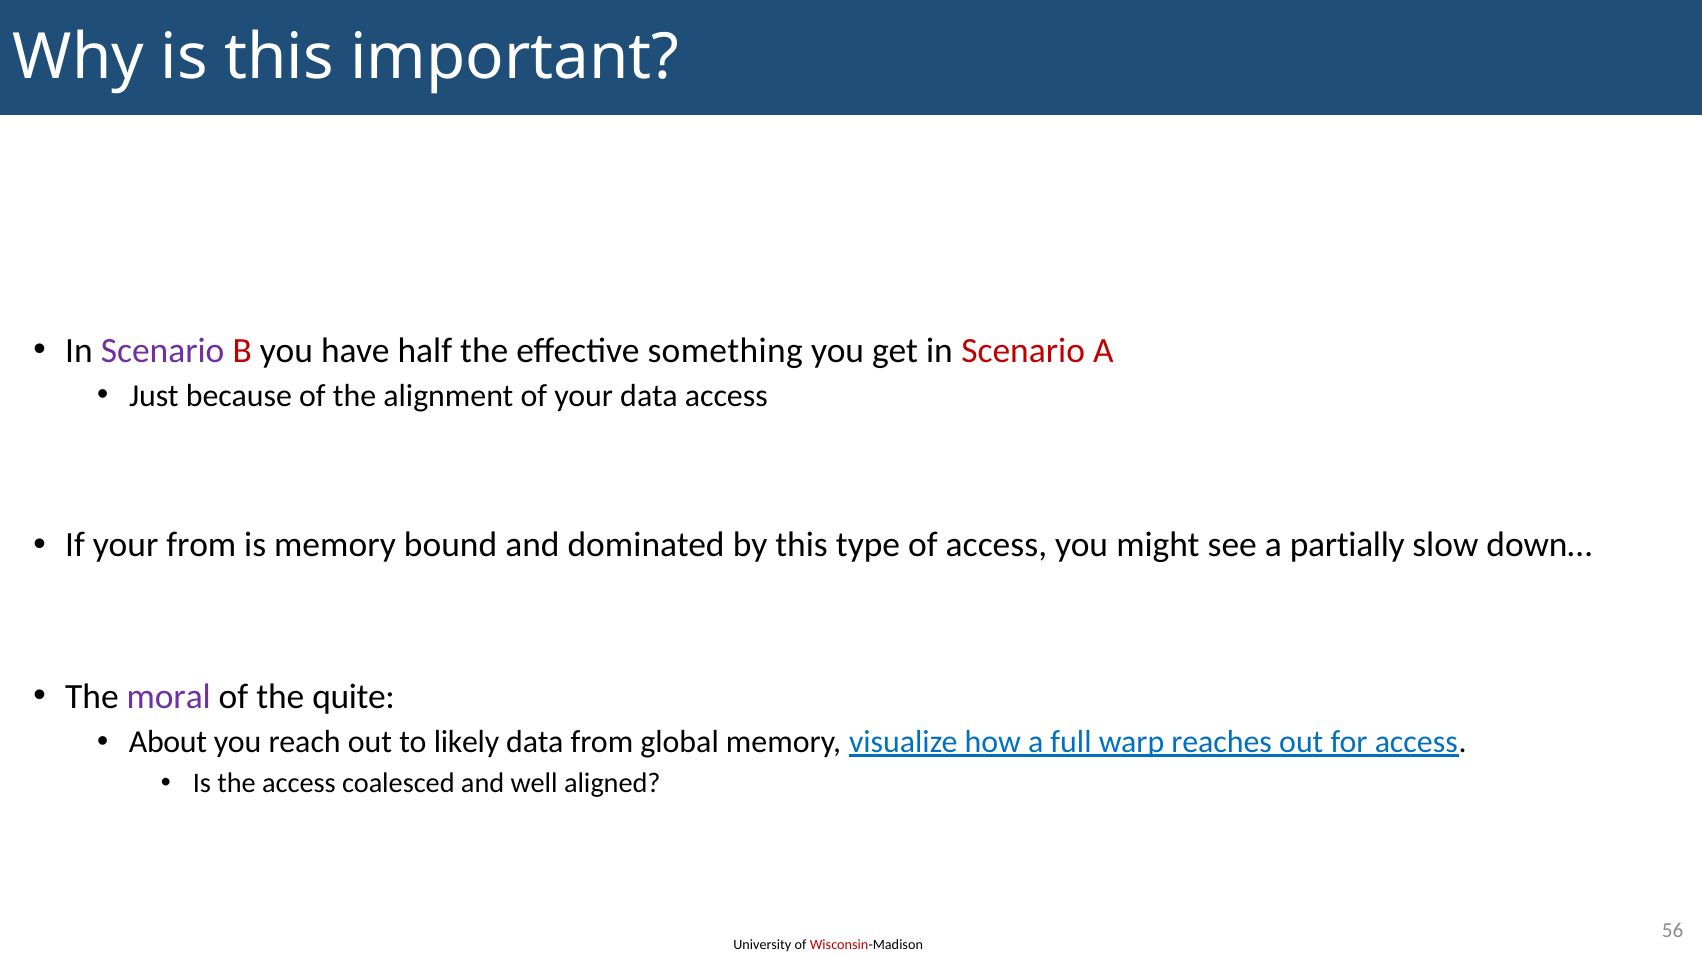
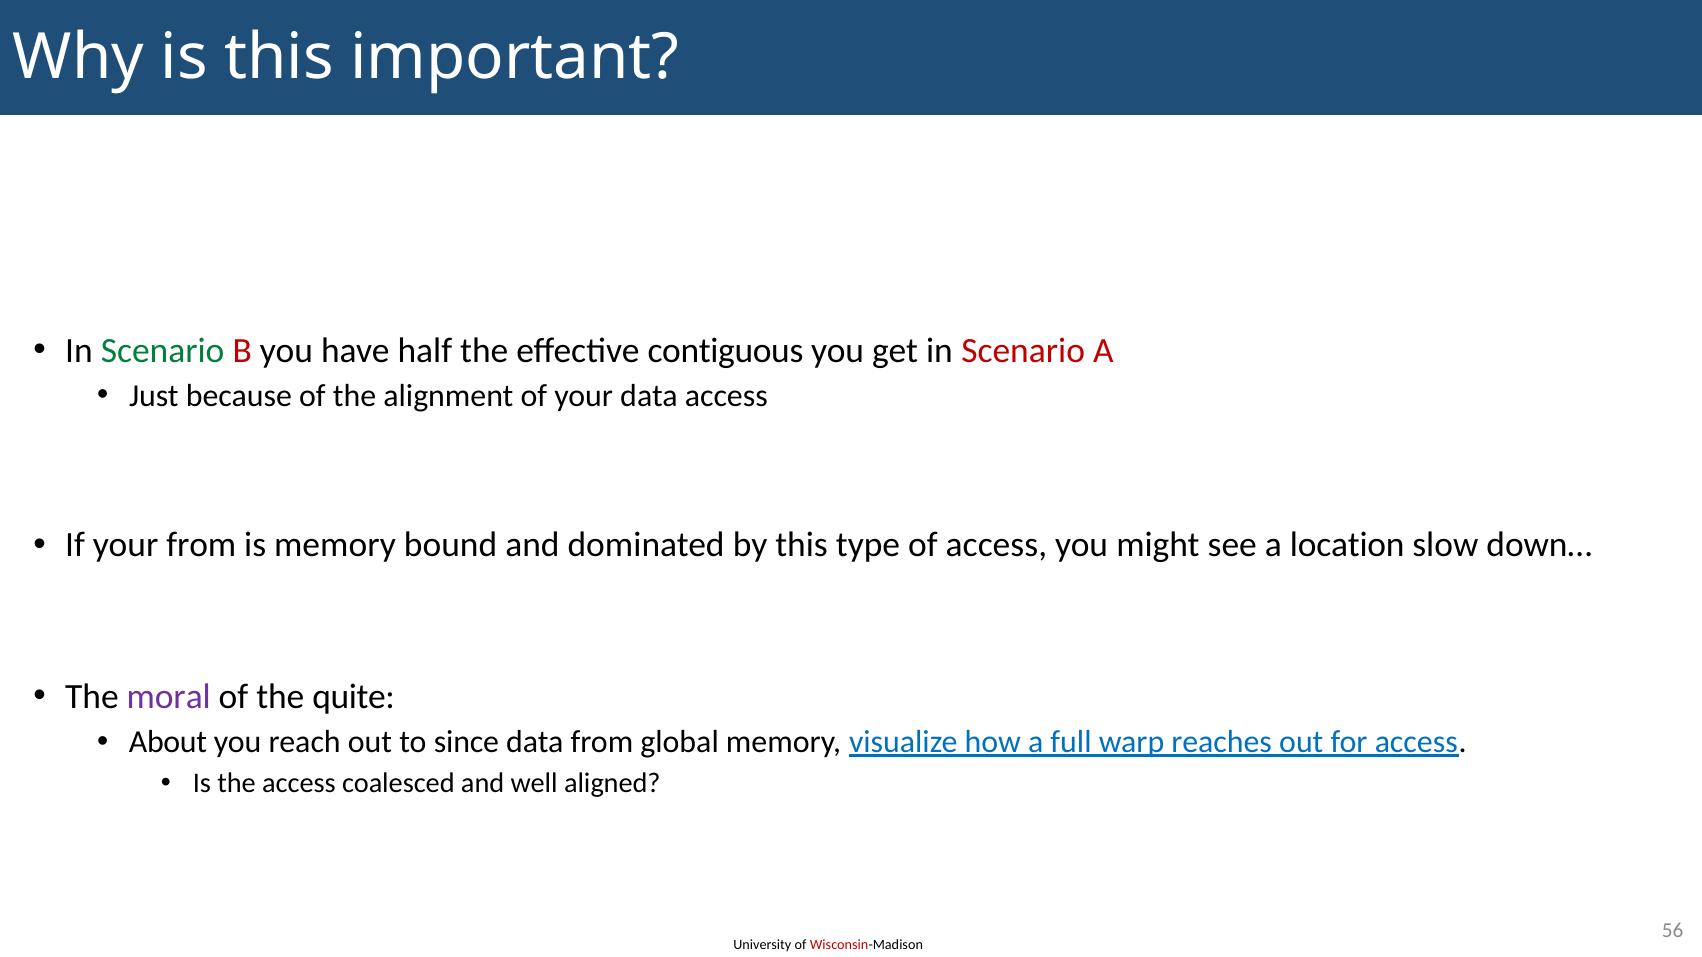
Scenario at (163, 351) colour: purple -> green
something: something -> contiguous
partially: partially -> location
likely: likely -> since
